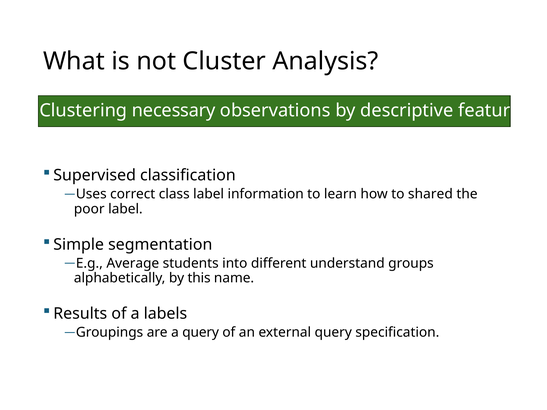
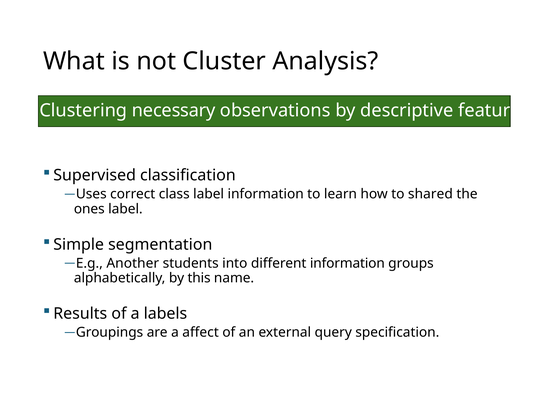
poor: poor -> ones
Average: Average -> Another
different understand: understand -> information
a query: query -> affect
